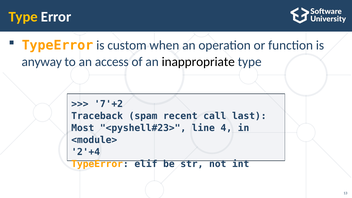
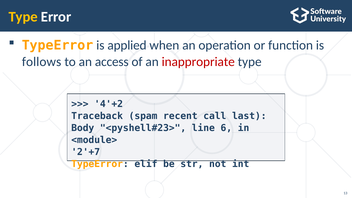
custom: custom -> applied
anyway: anyway -> follows
inappropriate colour: black -> red
7'+2: 7'+2 -> 4'+2
Most: Most -> Body
4: 4 -> 6
2'+4: 2'+4 -> 2'+7
